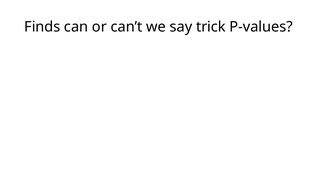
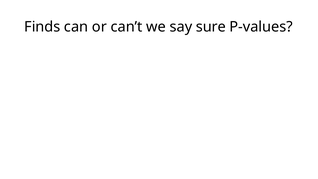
trick: trick -> sure
